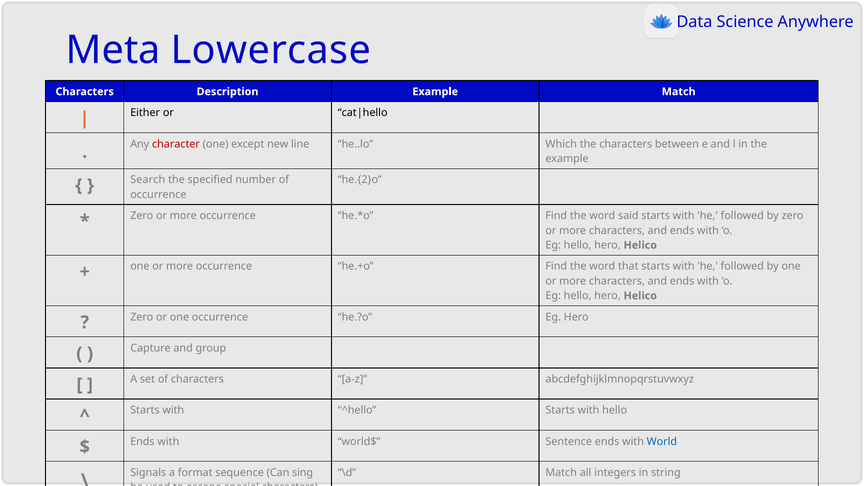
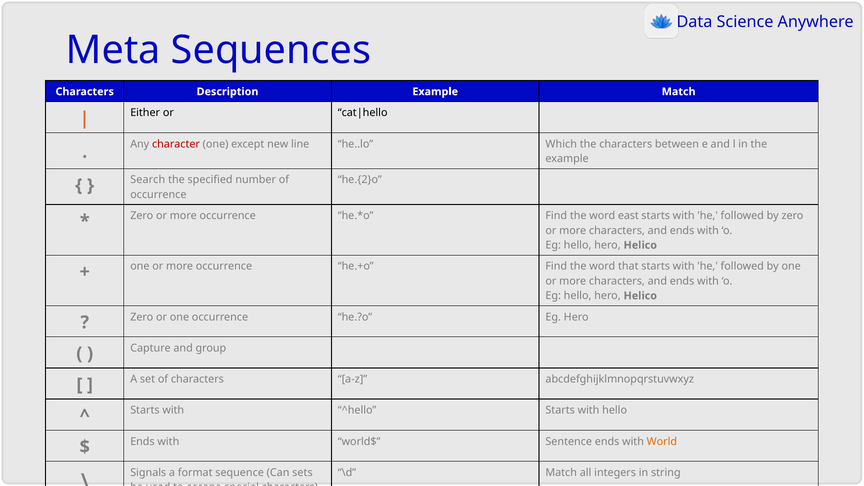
Lowercase: Lowercase -> Sequences
said: said -> east
World colour: blue -> orange
sing: sing -> sets
